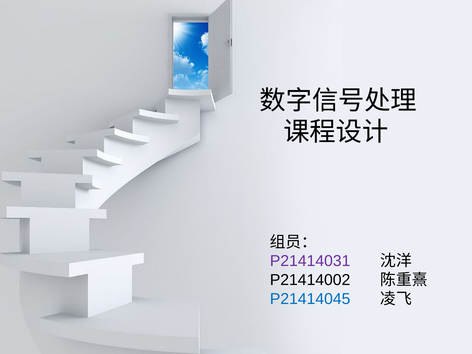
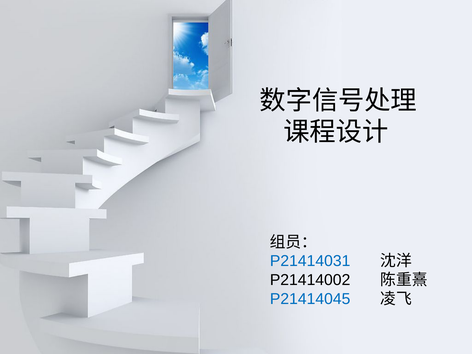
P21414031 colour: purple -> blue
